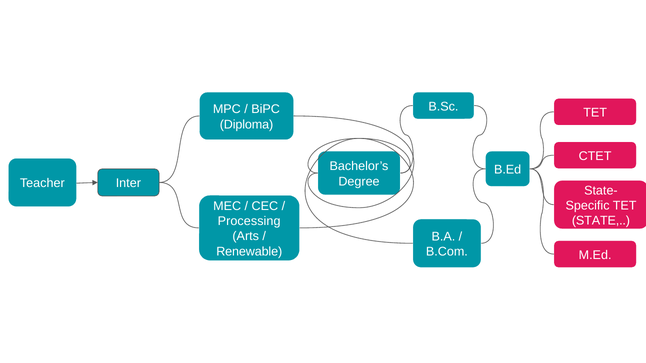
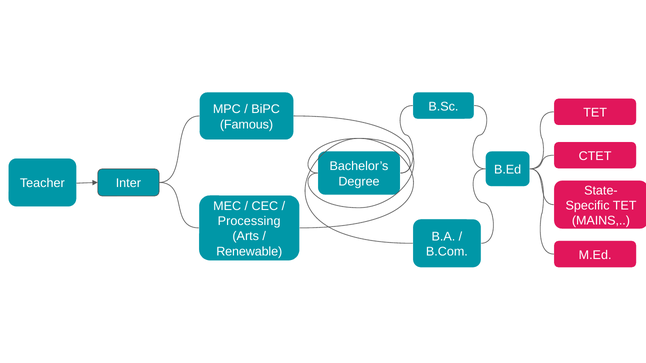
Diploma: Diploma -> Famous
STATE: STATE -> MAINS
